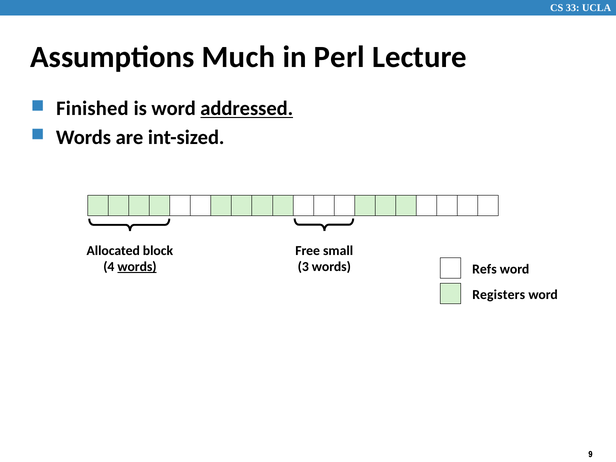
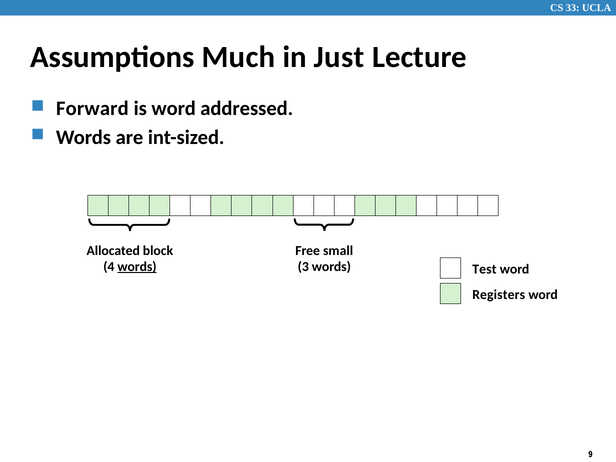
Perl: Perl -> Just
Finished: Finished -> Forward
addressed underline: present -> none
Refs: Refs -> Test
